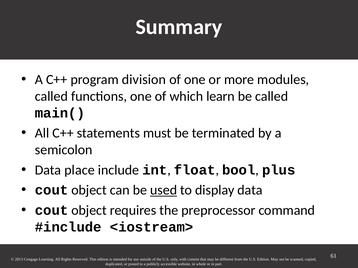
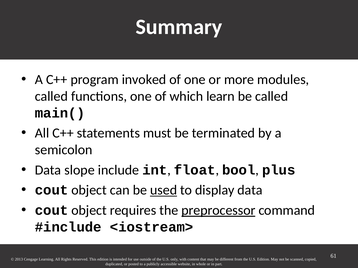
division: division -> invoked
place: place -> slope
preprocessor underline: none -> present
